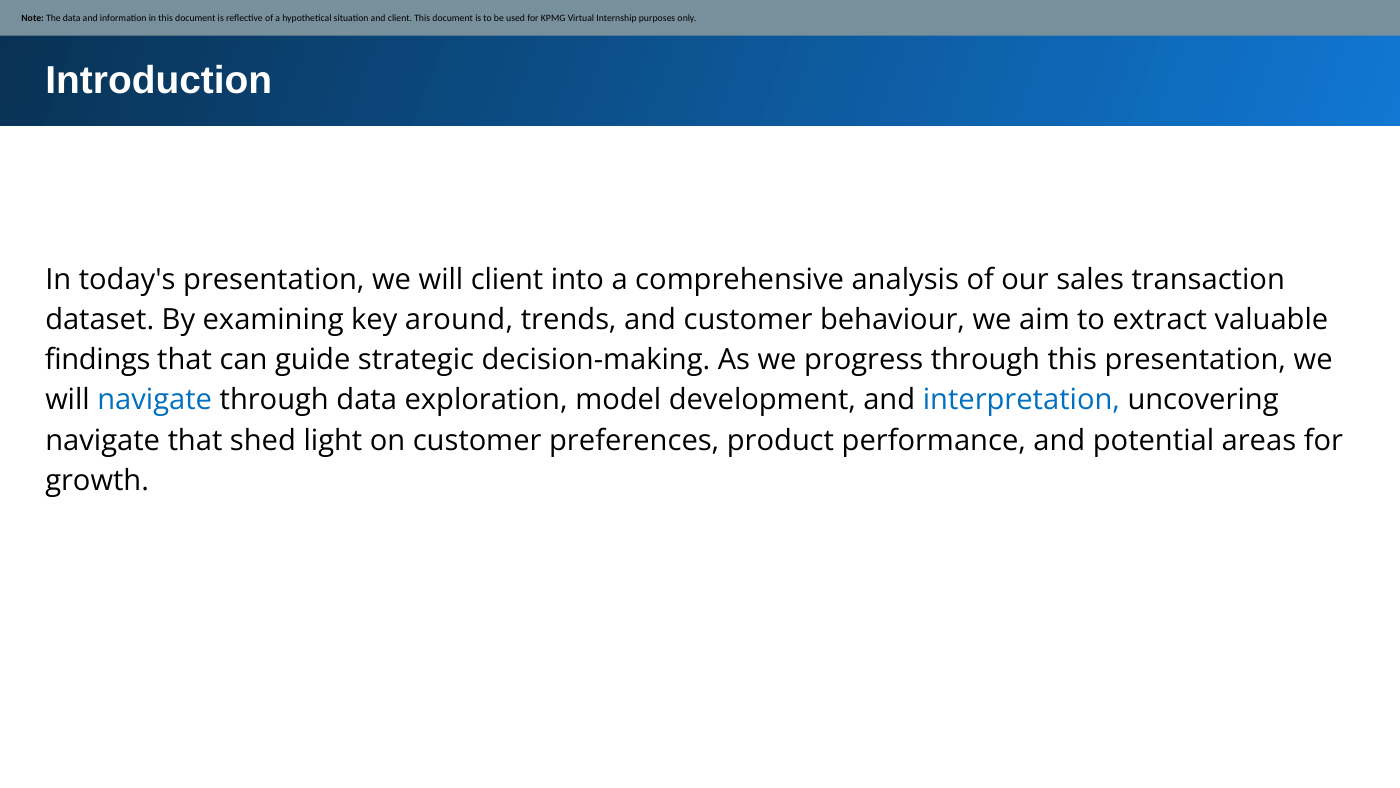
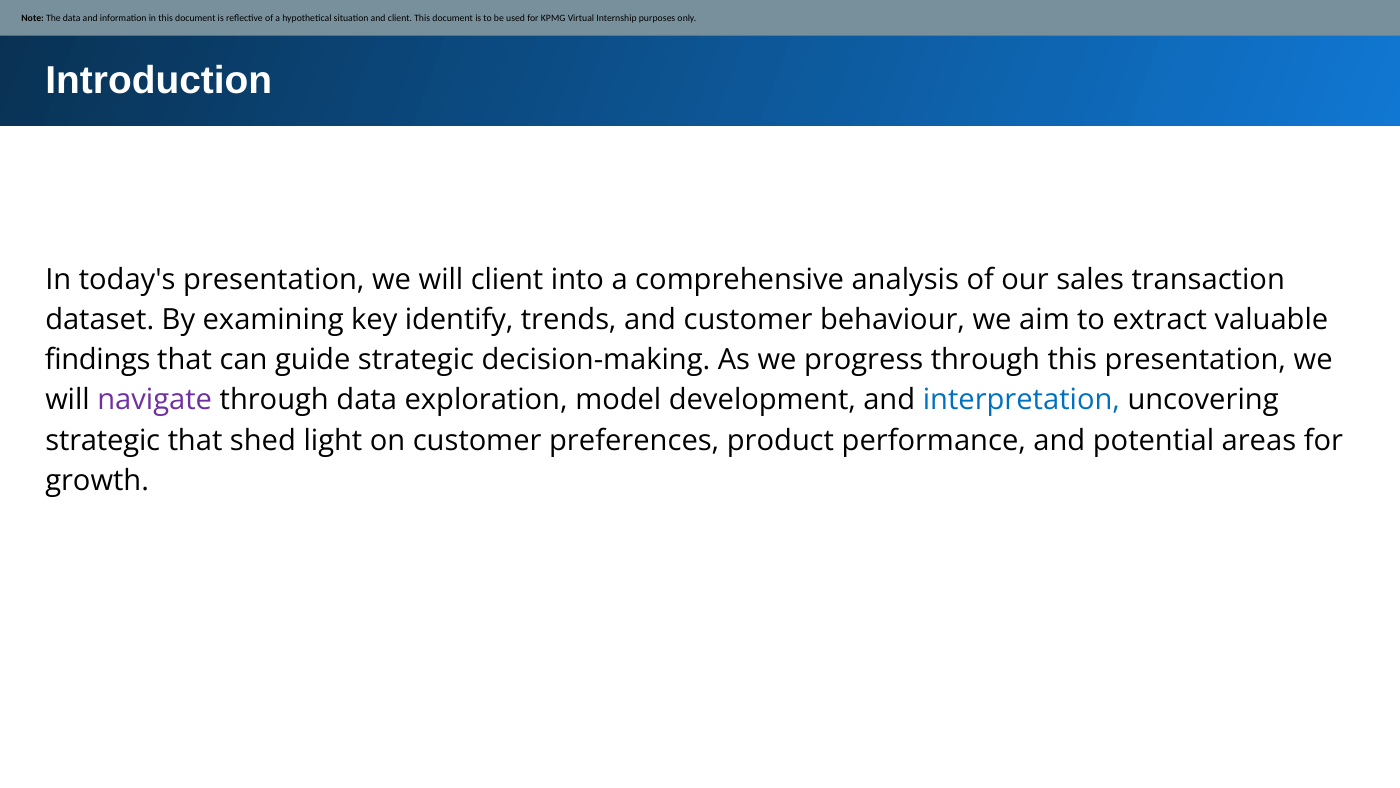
around: around -> identify
navigate at (155, 400) colour: blue -> purple
navigate at (103, 440): navigate -> strategic
